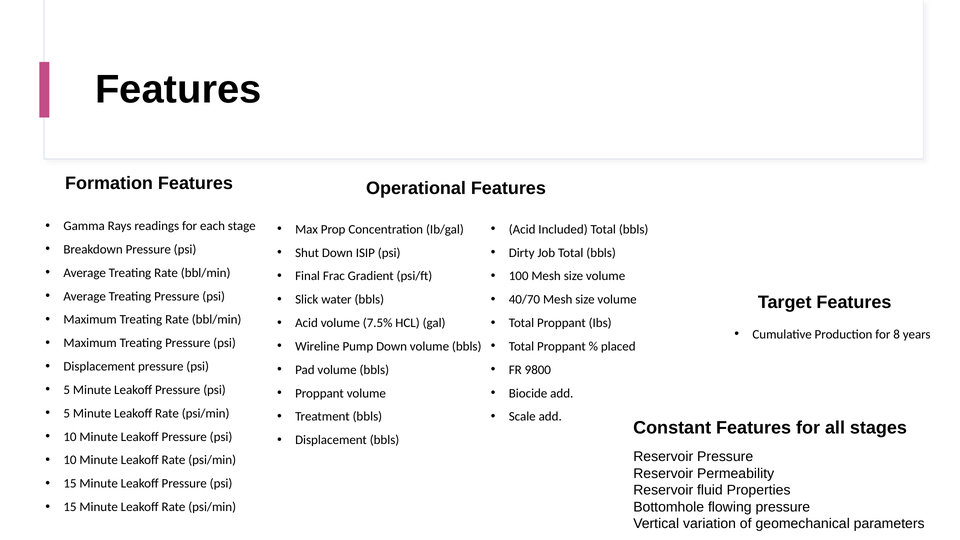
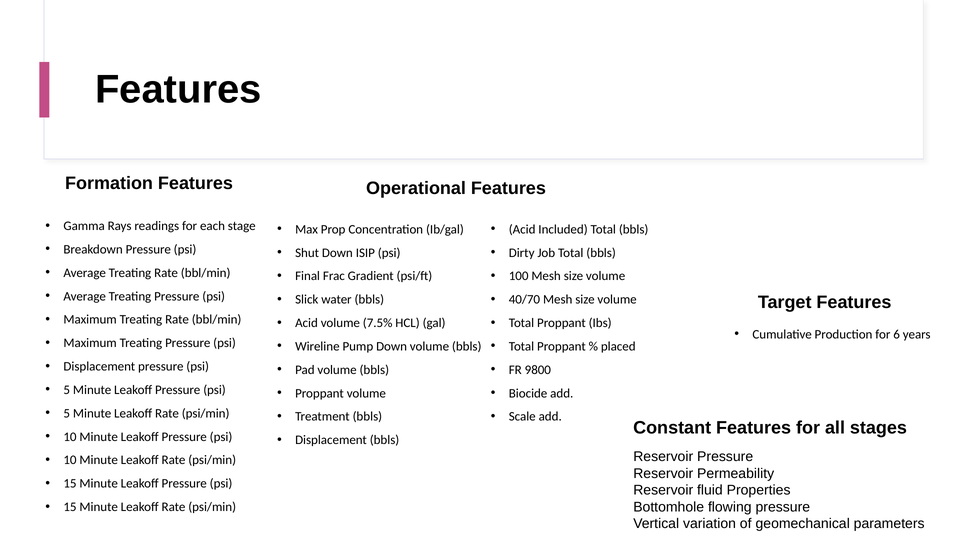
8: 8 -> 6
